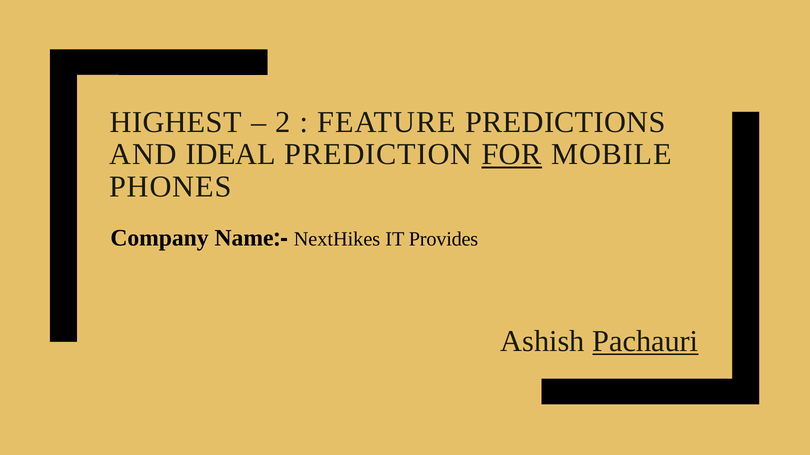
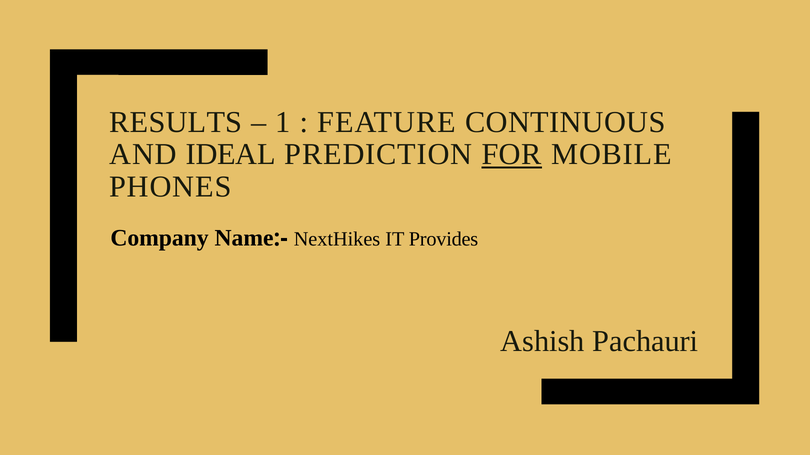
HIGHEST: HIGHEST -> RESULTS
2: 2 -> 1
PREDICTIONS: PREDICTIONS -> CONTINUOUS
Pachauri underline: present -> none
